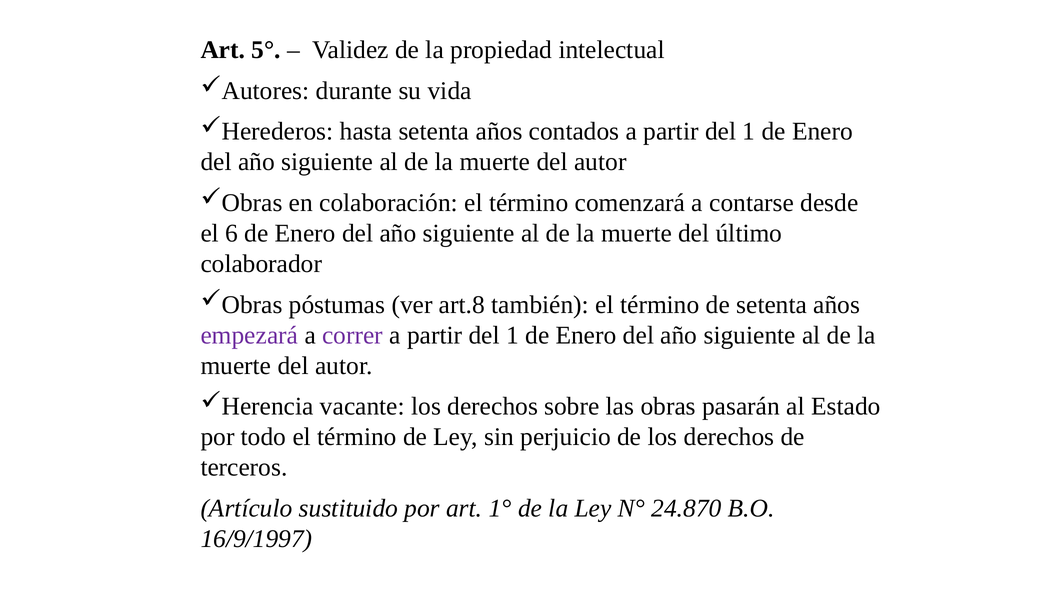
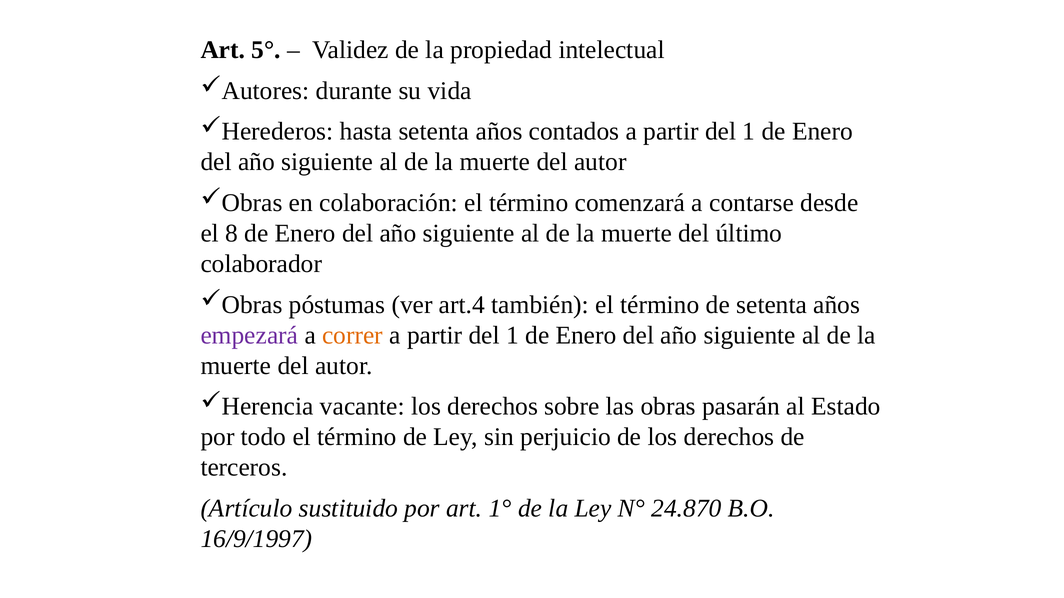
6: 6 -> 8
art.8: art.8 -> art.4
correr colour: purple -> orange
